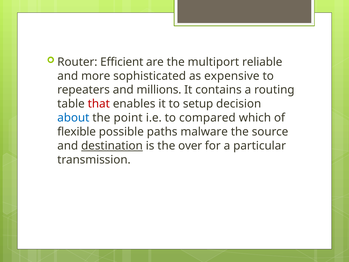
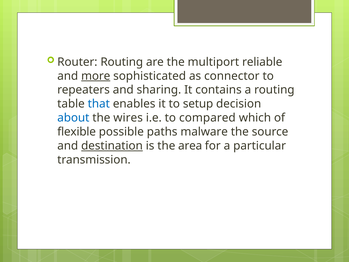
Router Efficient: Efficient -> Routing
more underline: none -> present
expensive: expensive -> connector
millions: millions -> sharing
that colour: red -> blue
point: point -> wires
over: over -> area
